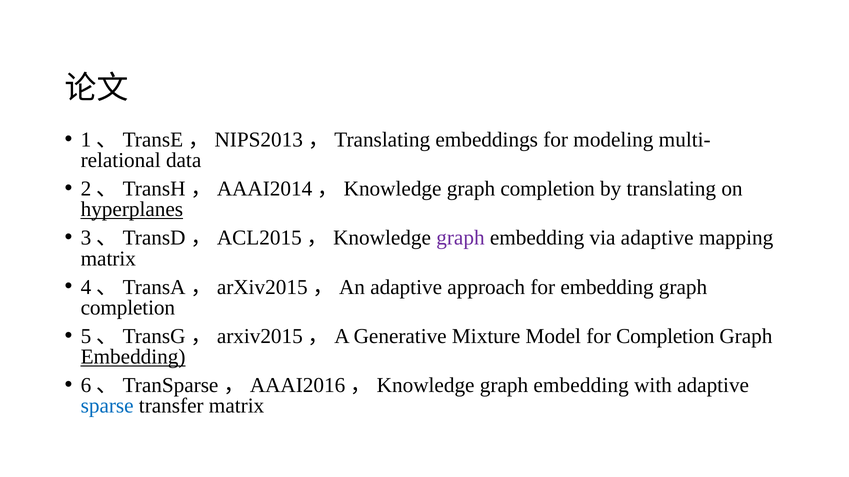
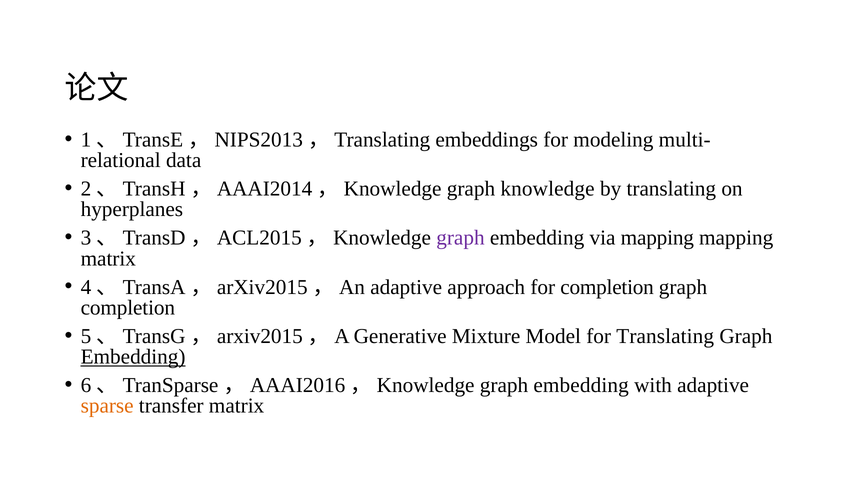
2、TransH，AAAI2014，Knowledge graph completion: completion -> knowledge
hyperplanes underline: present -> none
via adaptive: adaptive -> mapping
for embedding: embedding -> completion
for Completion: Completion -> Translating
sparse colour: blue -> orange
